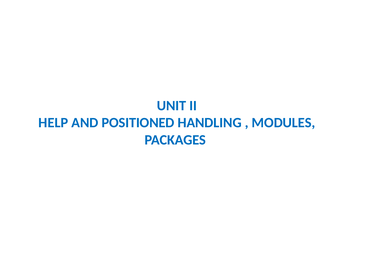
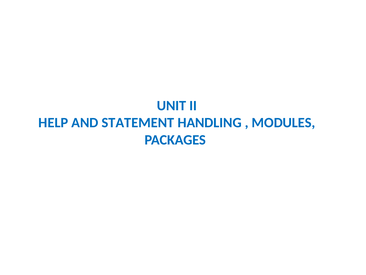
POSITIONED: POSITIONED -> STATEMENT
